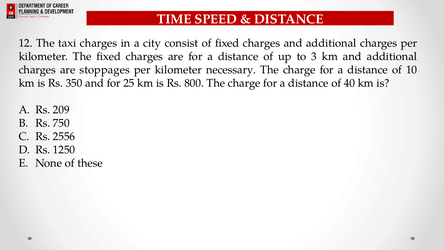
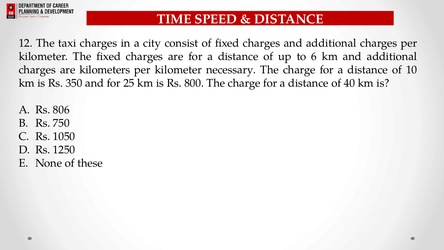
3: 3 -> 6
stoppages: stoppages -> kilometers
209: 209 -> 806
2556: 2556 -> 1050
